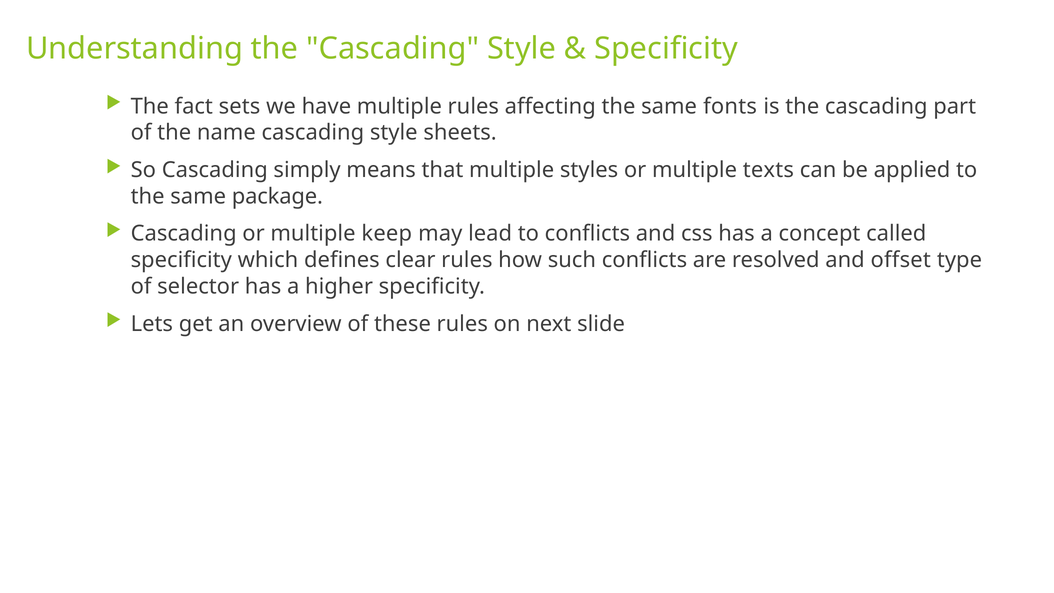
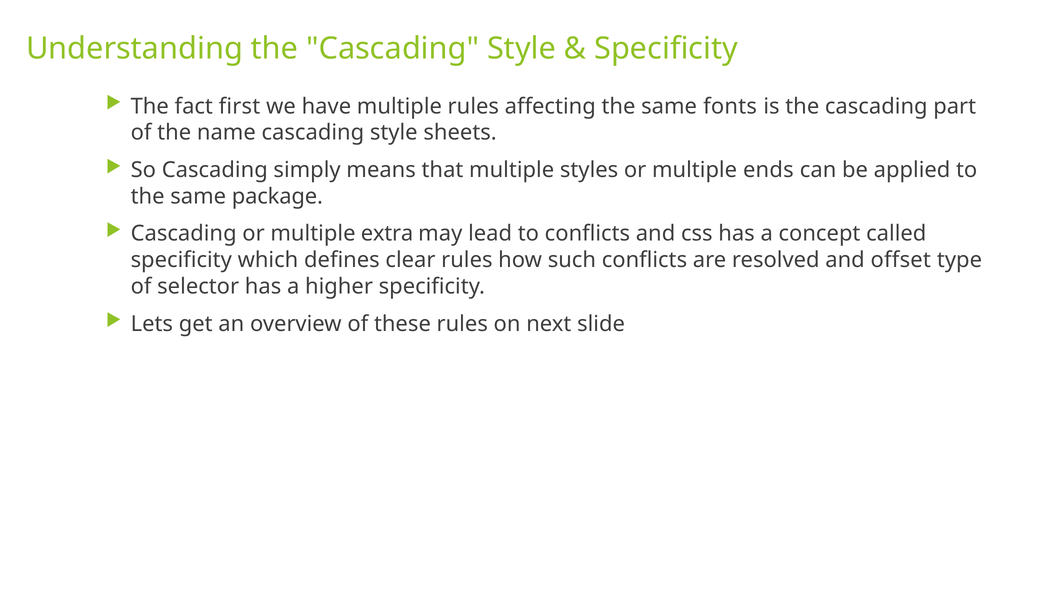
sets: sets -> first
texts: texts -> ends
keep: keep -> extra
